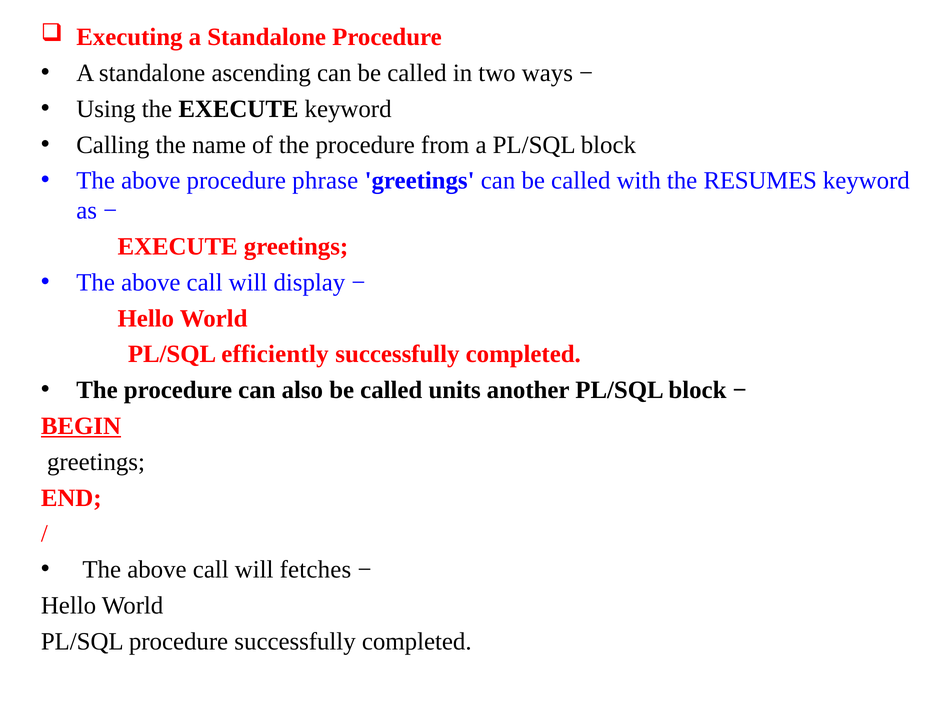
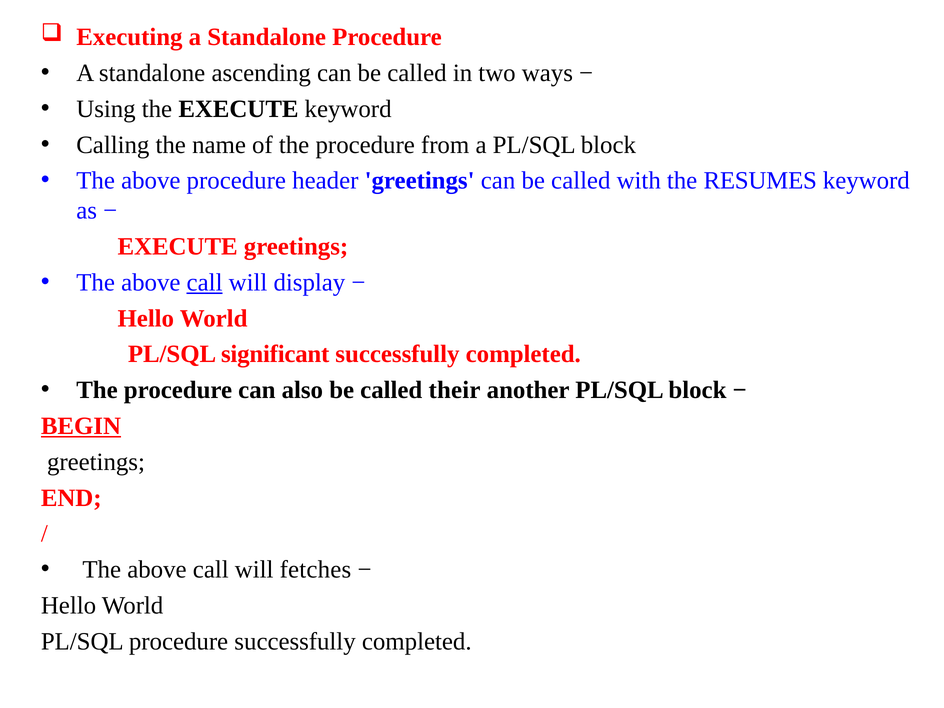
phrase: phrase -> header
call at (205, 282) underline: none -> present
efficiently: efficiently -> significant
units: units -> their
